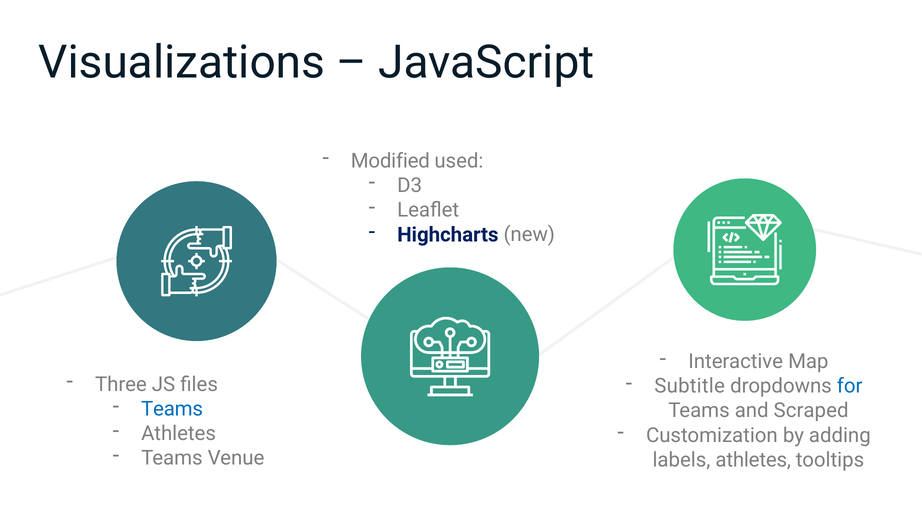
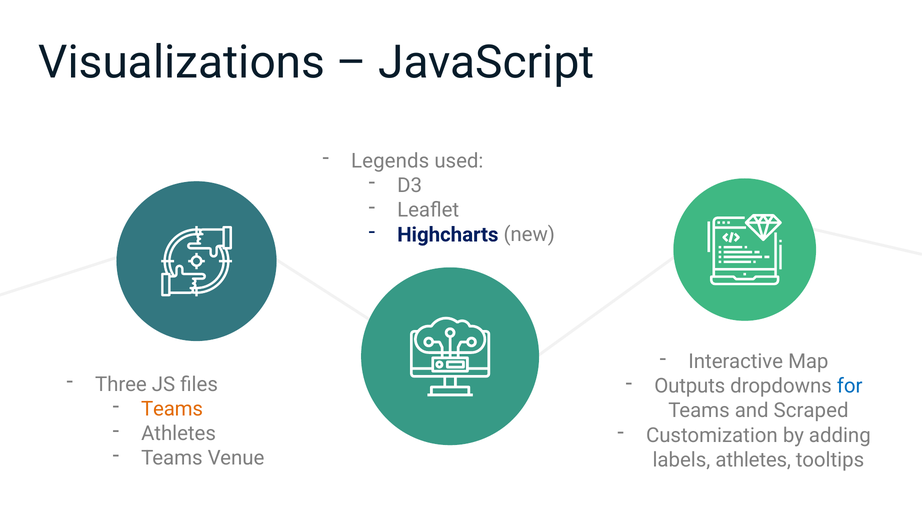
Modified: Modified -> Legends
Subtitle: Subtitle -> Outputs
Teams at (172, 410) colour: blue -> orange
